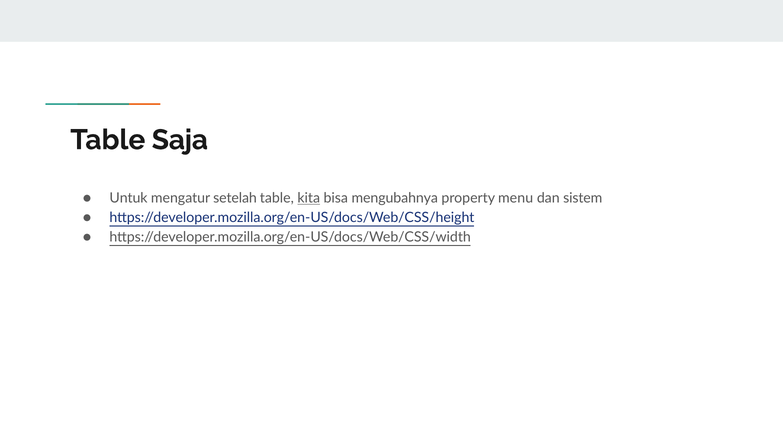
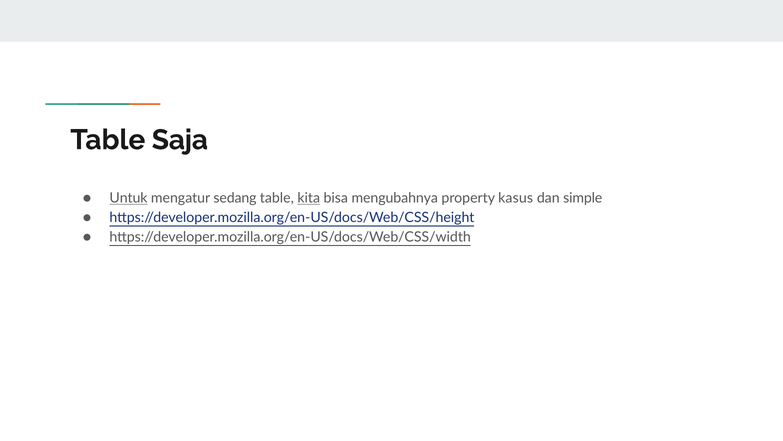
Untuk underline: none -> present
setelah: setelah -> sedang
menu: menu -> kasus
sistem: sistem -> simple
